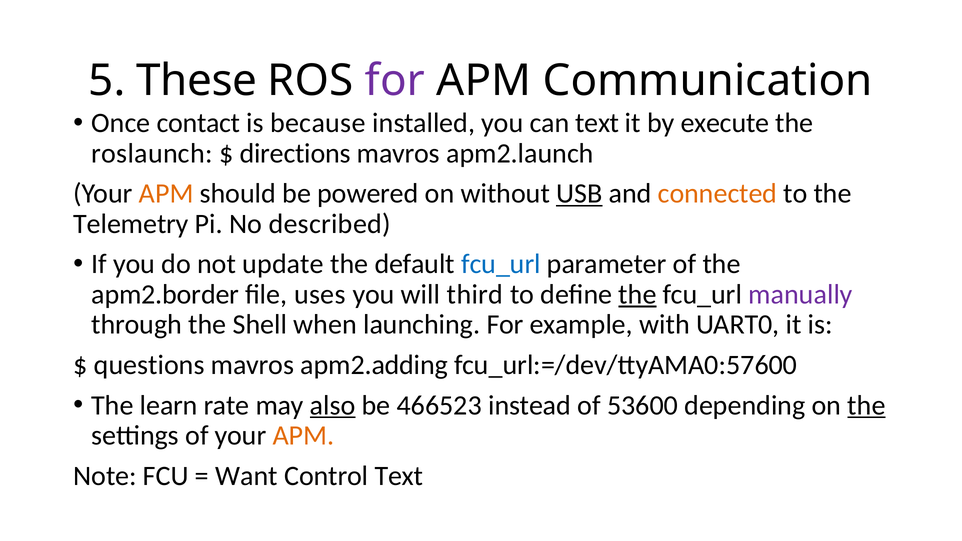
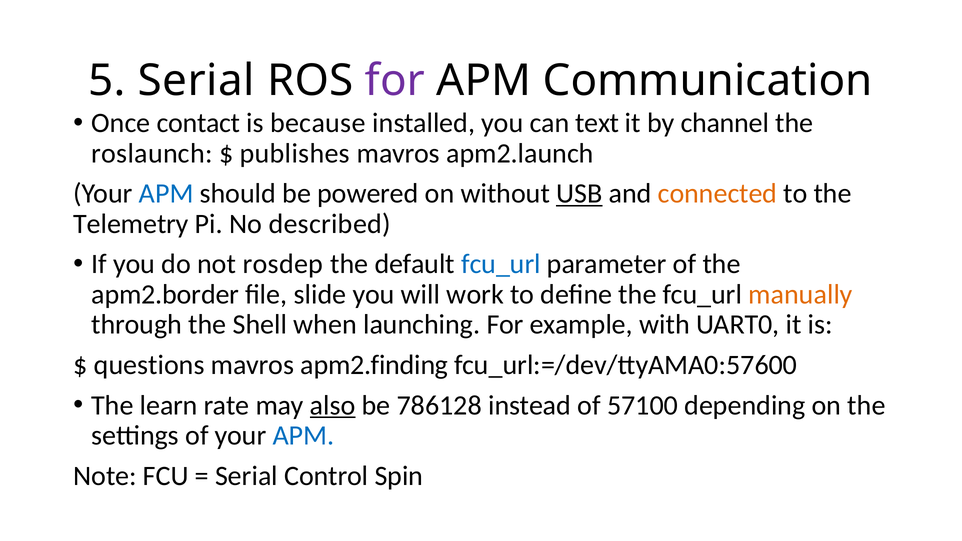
5 These: These -> Serial
execute: execute -> channel
directions: directions -> publishes
APM at (166, 194) colour: orange -> blue
update: update -> rosdep
uses: uses -> slide
third: third -> work
the at (637, 295) underline: present -> none
manually colour: purple -> orange
apm2.adding: apm2.adding -> apm2.finding
466523: 466523 -> 786128
53600: 53600 -> 57100
the at (866, 405) underline: present -> none
APM at (304, 436) colour: orange -> blue
Want at (246, 476): Want -> Serial
Control Text: Text -> Spin
